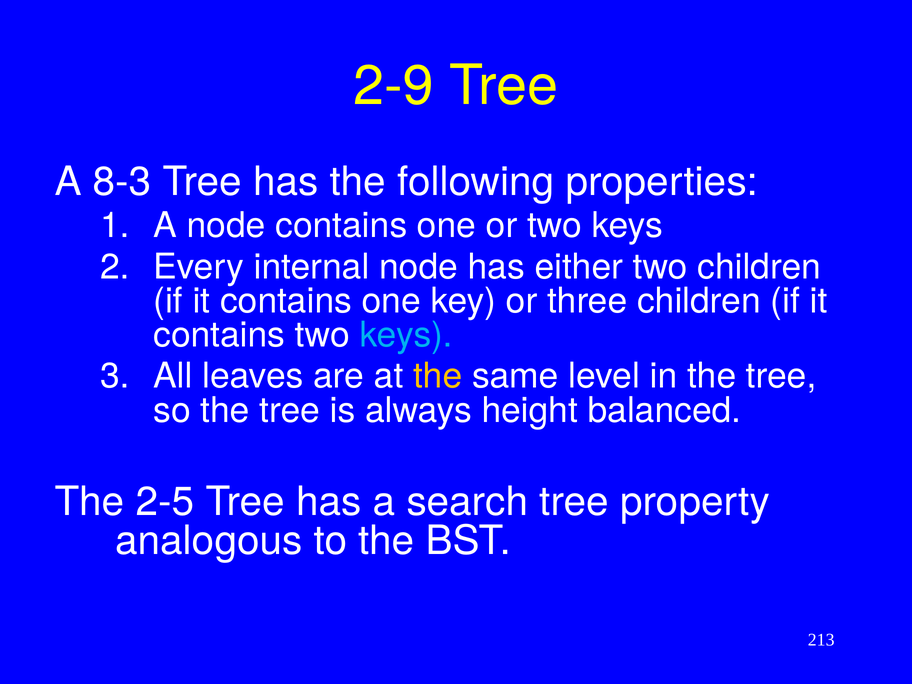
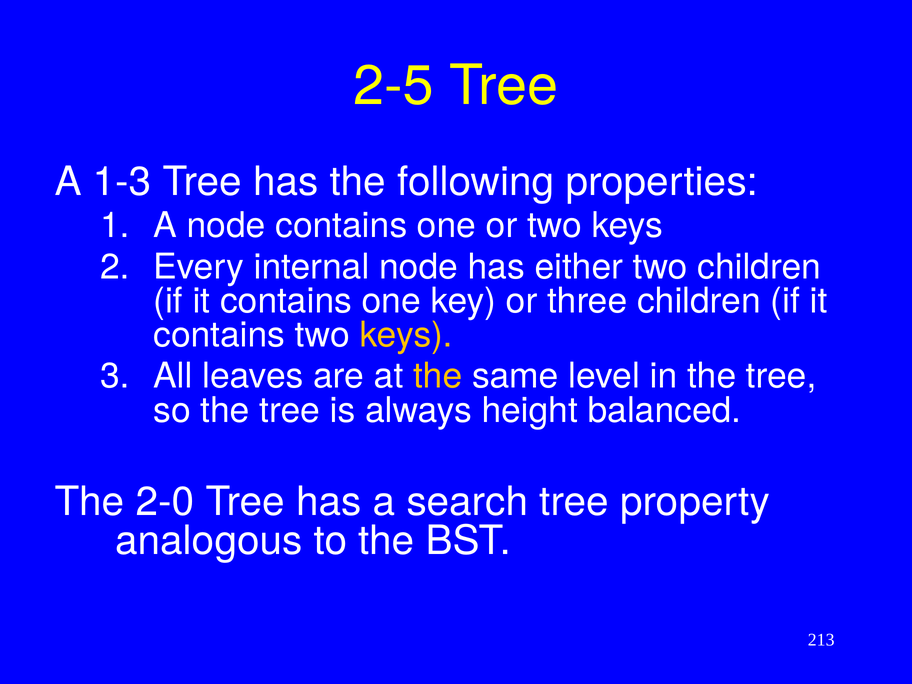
2-9: 2-9 -> 2-5
8-3: 8-3 -> 1-3
keys at (406, 335) colour: light blue -> yellow
2-5: 2-5 -> 2-0
